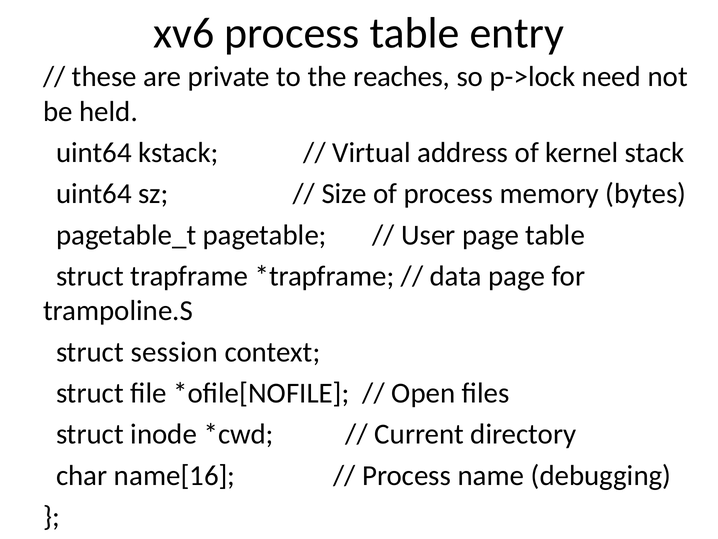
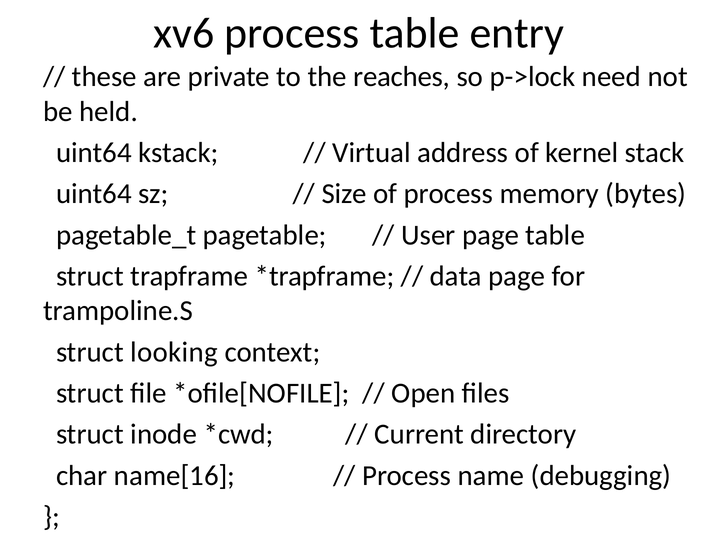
session: session -> looking
